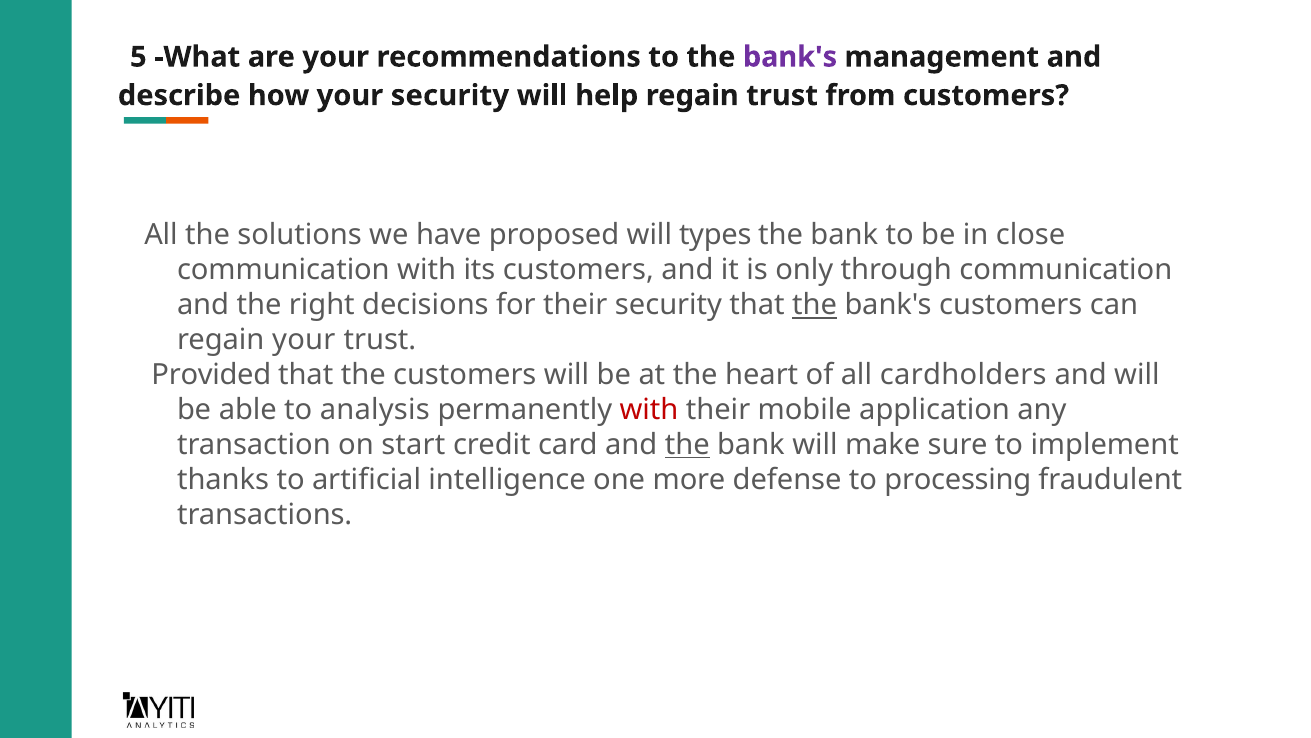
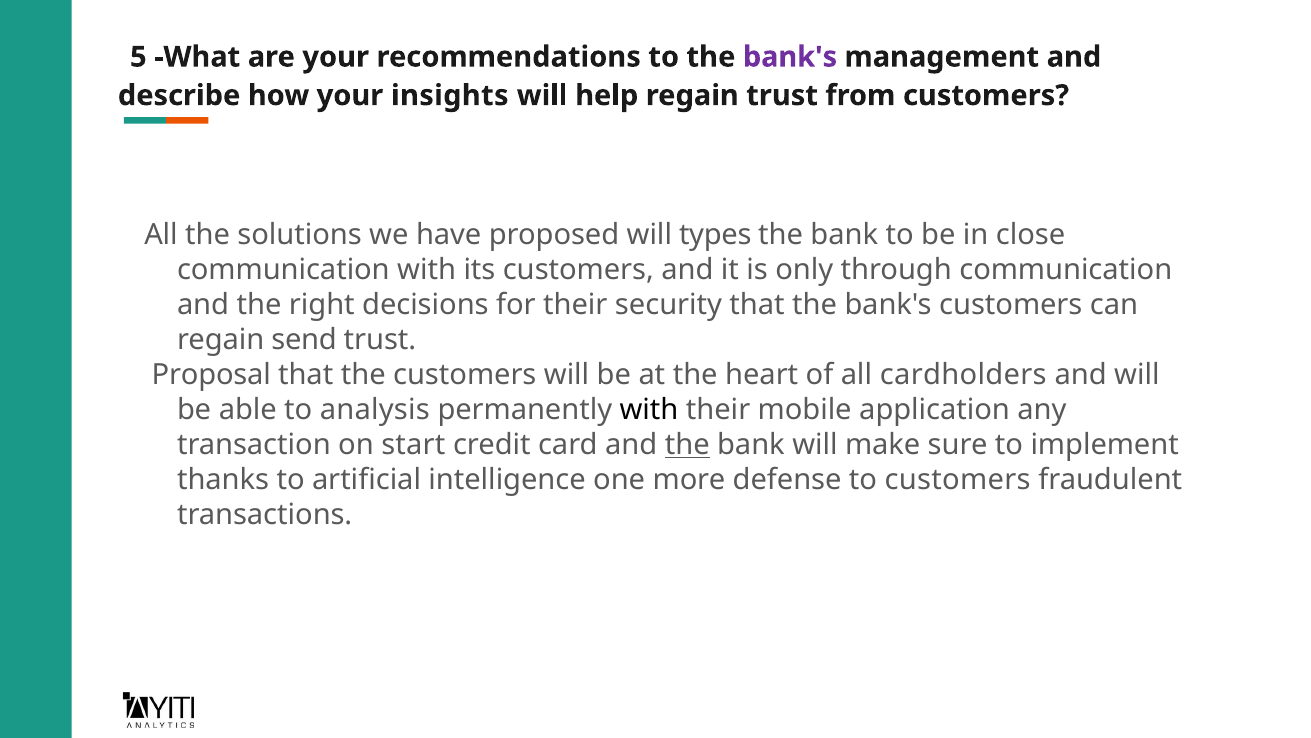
your security: security -> insights
the at (815, 305) underline: present -> none
regain your: your -> send
Provided: Provided -> Proposal
with at (649, 410) colour: red -> black
to processing: processing -> customers
